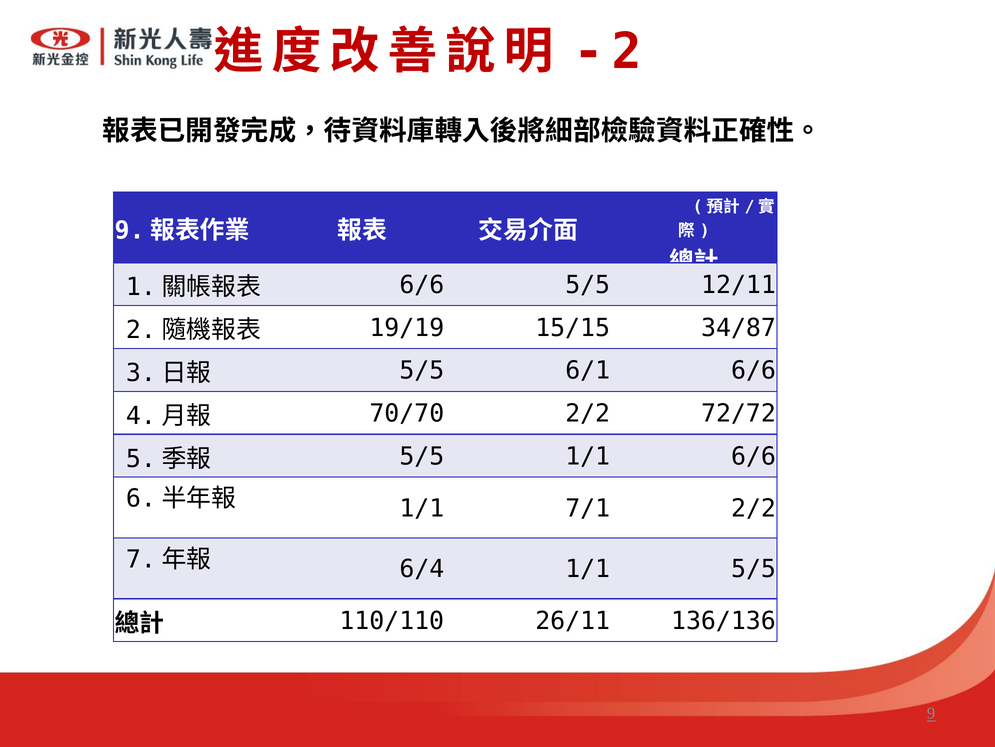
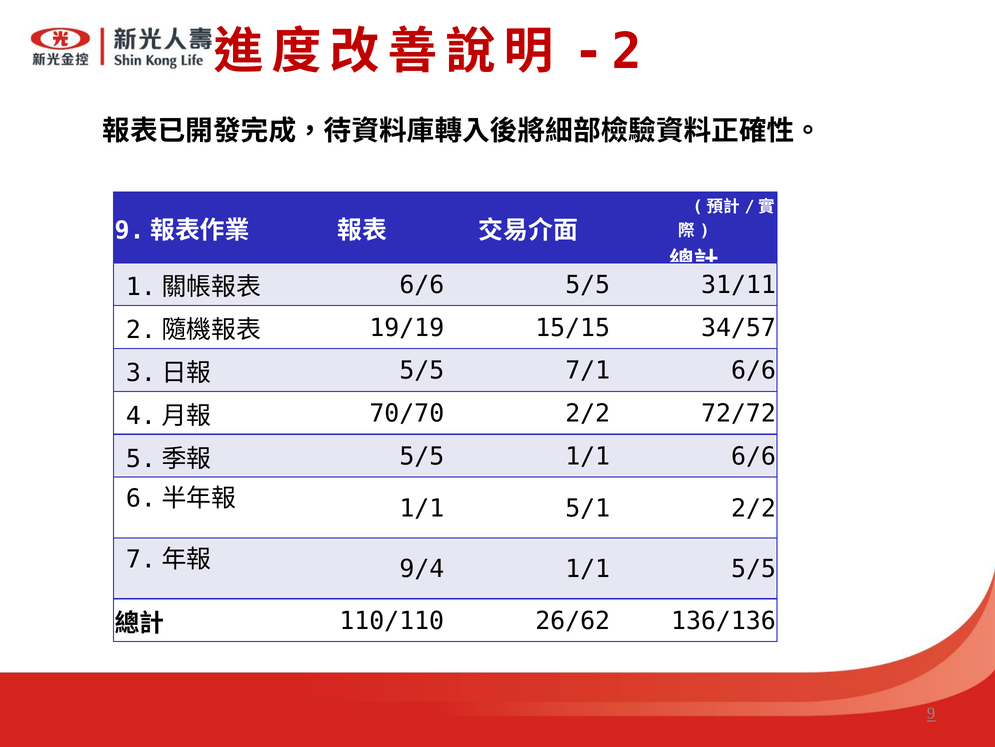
12/11: 12/11 -> 31/11
34/87: 34/87 -> 34/57
6/1: 6/1 -> 7/1
7/1: 7/1 -> 5/1
6/4: 6/4 -> 9/4
26/11: 26/11 -> 26/62
